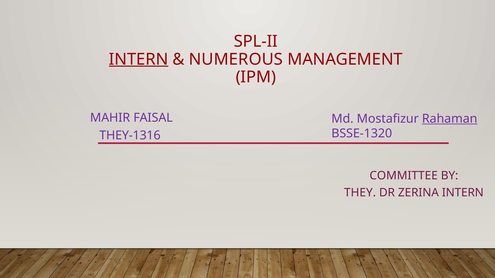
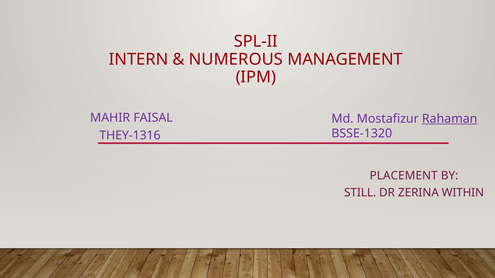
INTERN at (139, 59) underline: present -> none
COMMITTEE: COMMITTEE -> PLACEMENT
THEY: THEY -> STILL
ZERINA INTERN: INTERN -> WITHIN
